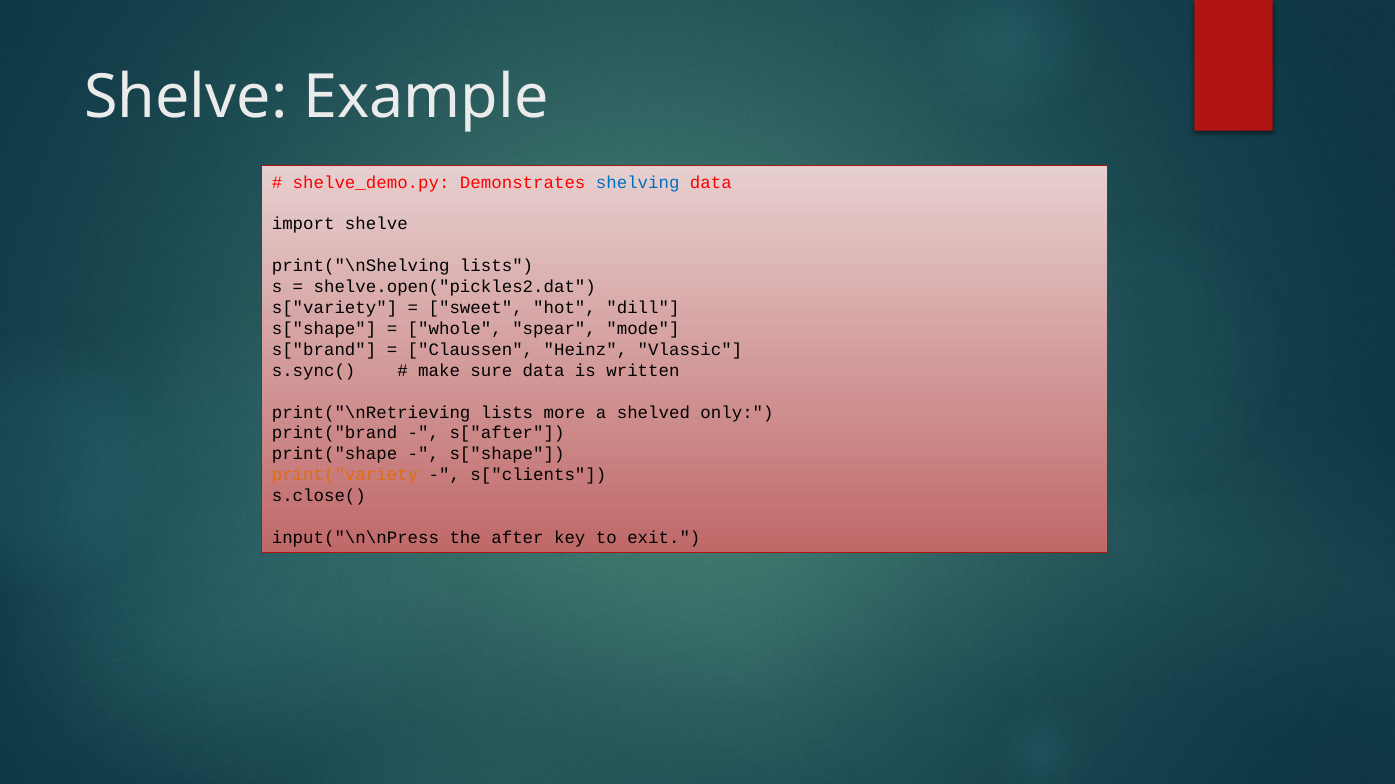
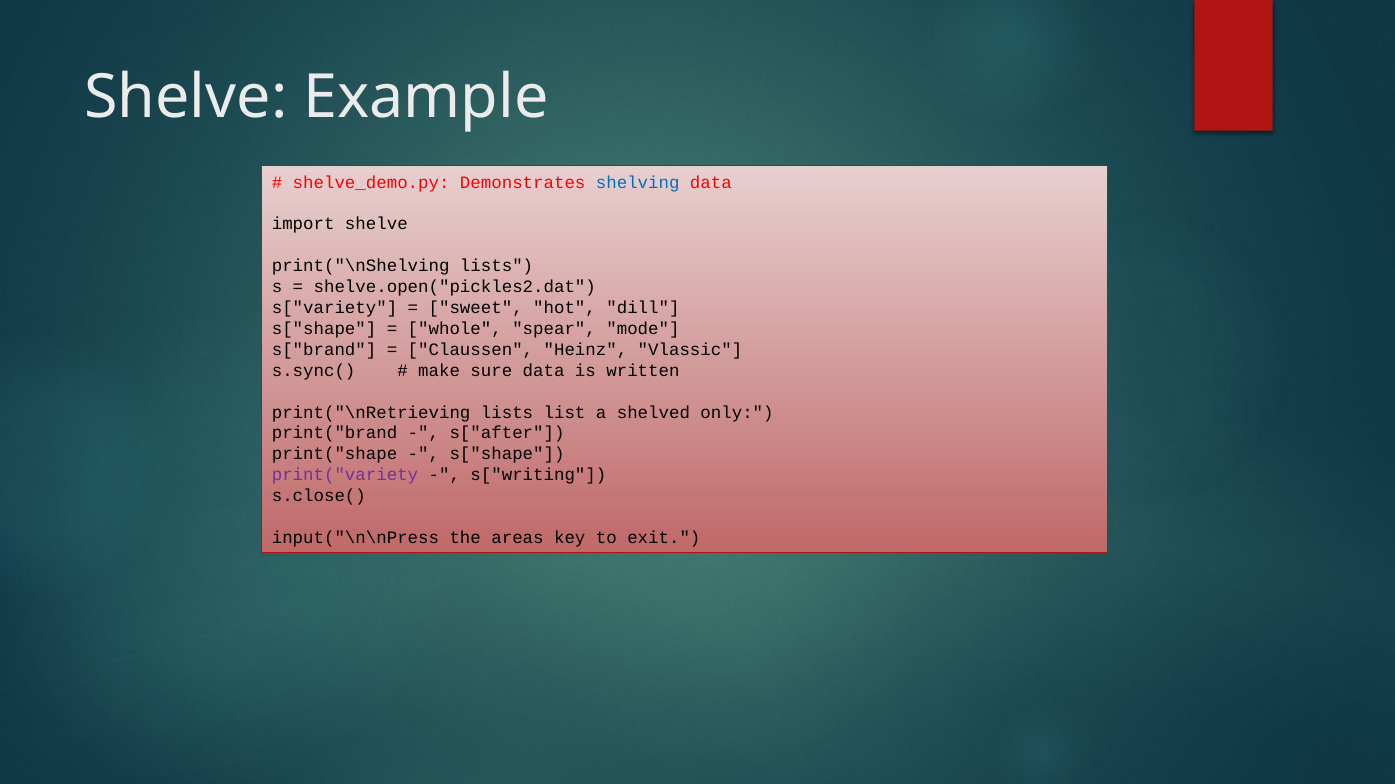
more: more -> list
print("variety colour: orange -> purple
s["clients: s["clients -> s["writing
after: after -> areas
